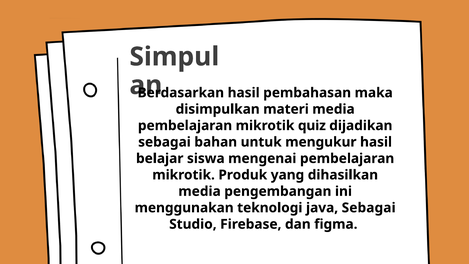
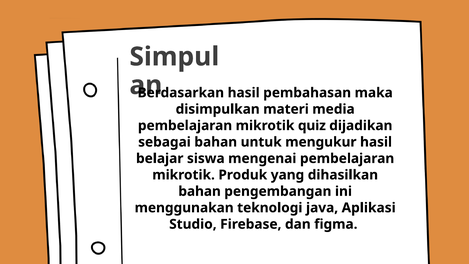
media at (200, 191): media -> bahan
java Sebagai: Sebagai -> Aplikasi
